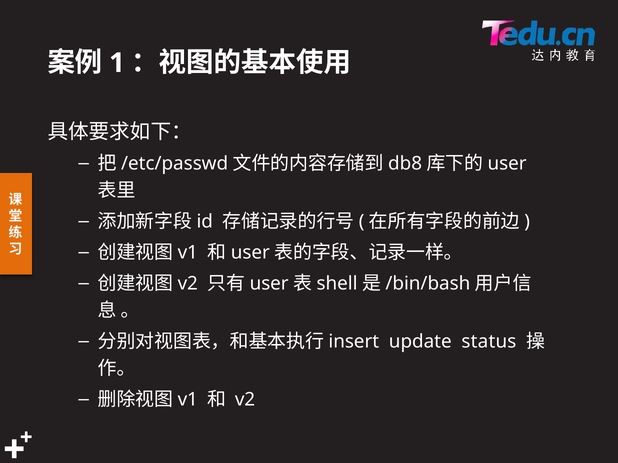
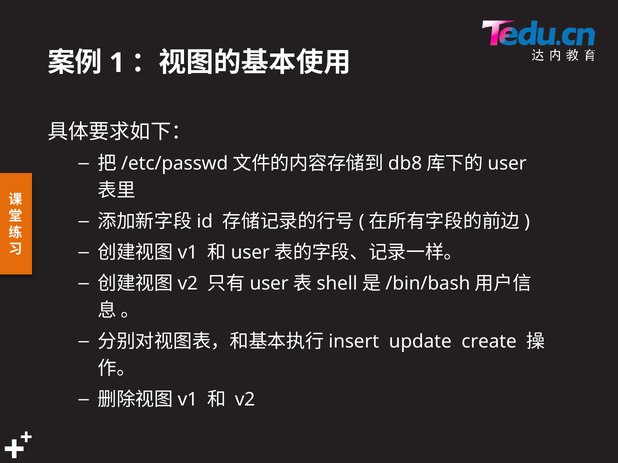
status: status -> create
